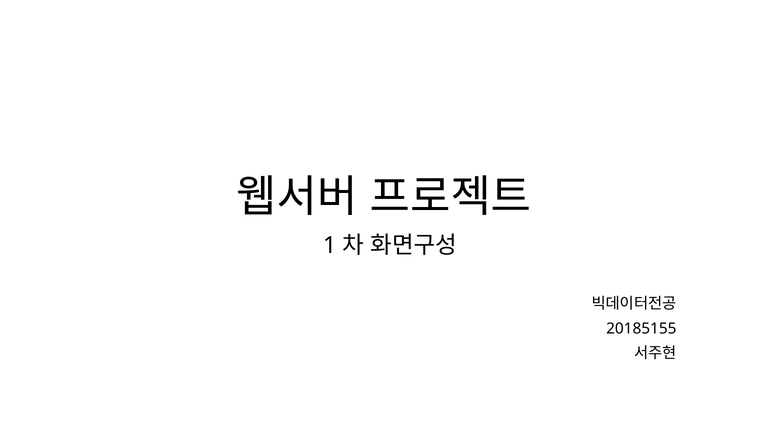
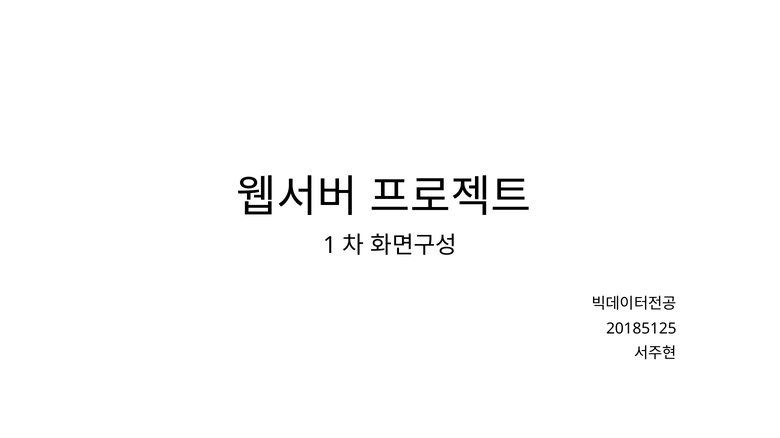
20185155: 20185155 -> 20185125
